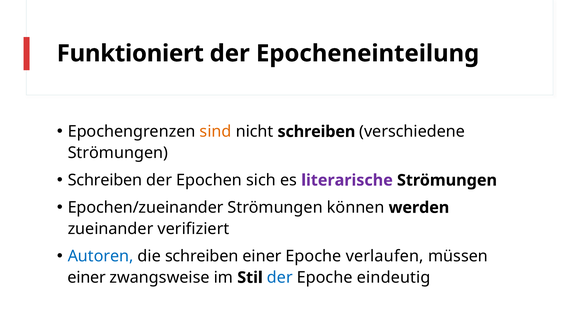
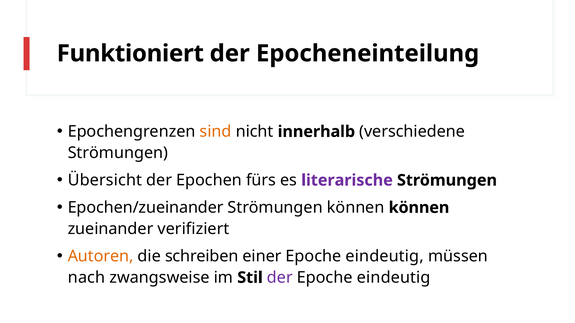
nicht schreiben: schreiben -> innerhalb
Schreiben at (105, 181): Schreiben -> Übersicht
sich: sich -> fürs
können werden: werden -> können
Autoren colour: blue -> orange
einer Epoche verlaufen: verlaufen -> eindeutig
einer at (87, 278): einer -> nach
der at (280, 278) colour: blue -> purple
